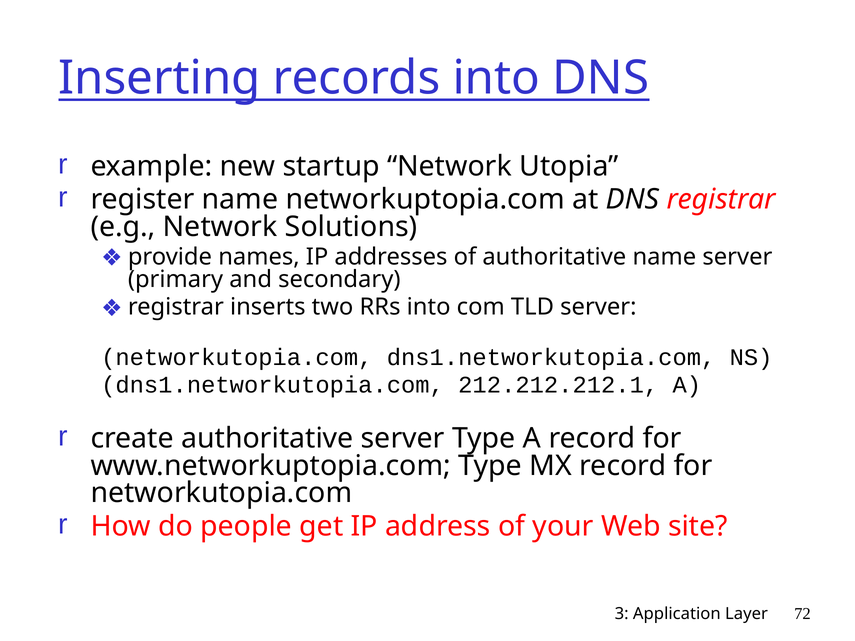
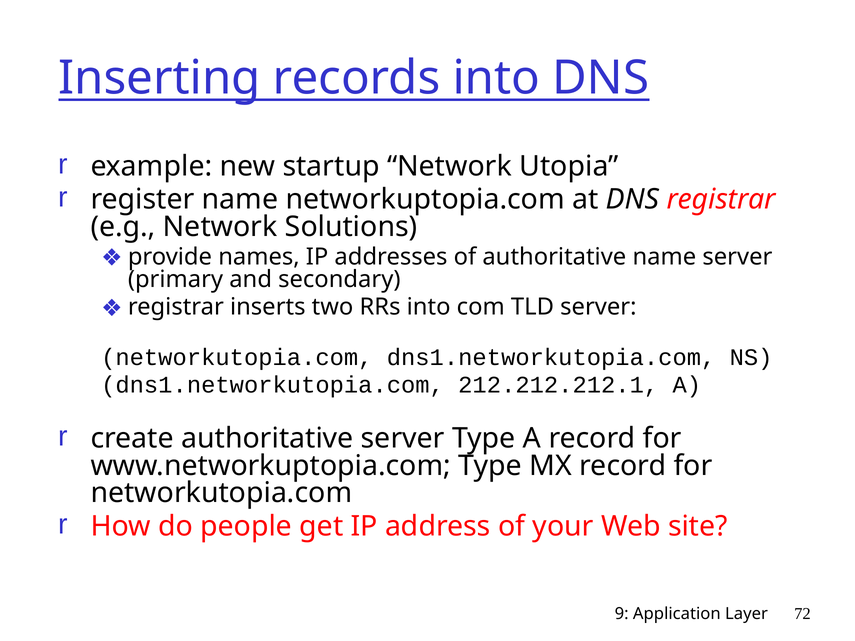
3: 3 -> 9
